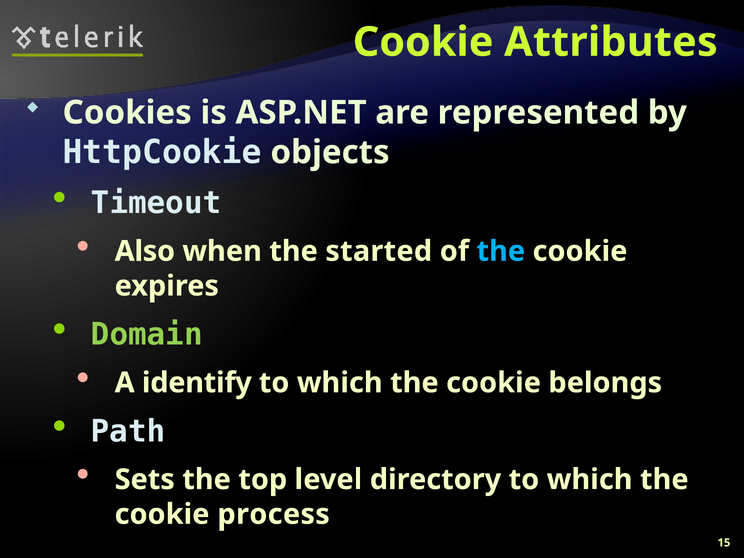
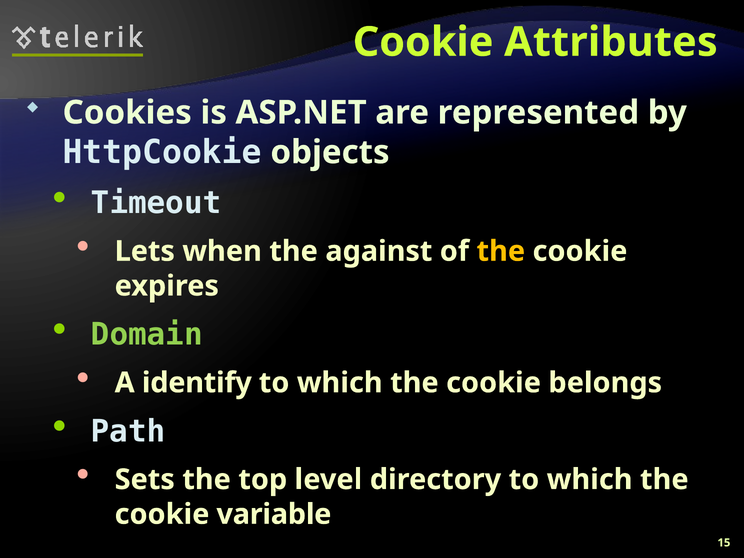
Also: Also -> Lets
started: started -> against
the at (501, 251) colour: light blue -> yellow
process: process -> variable
